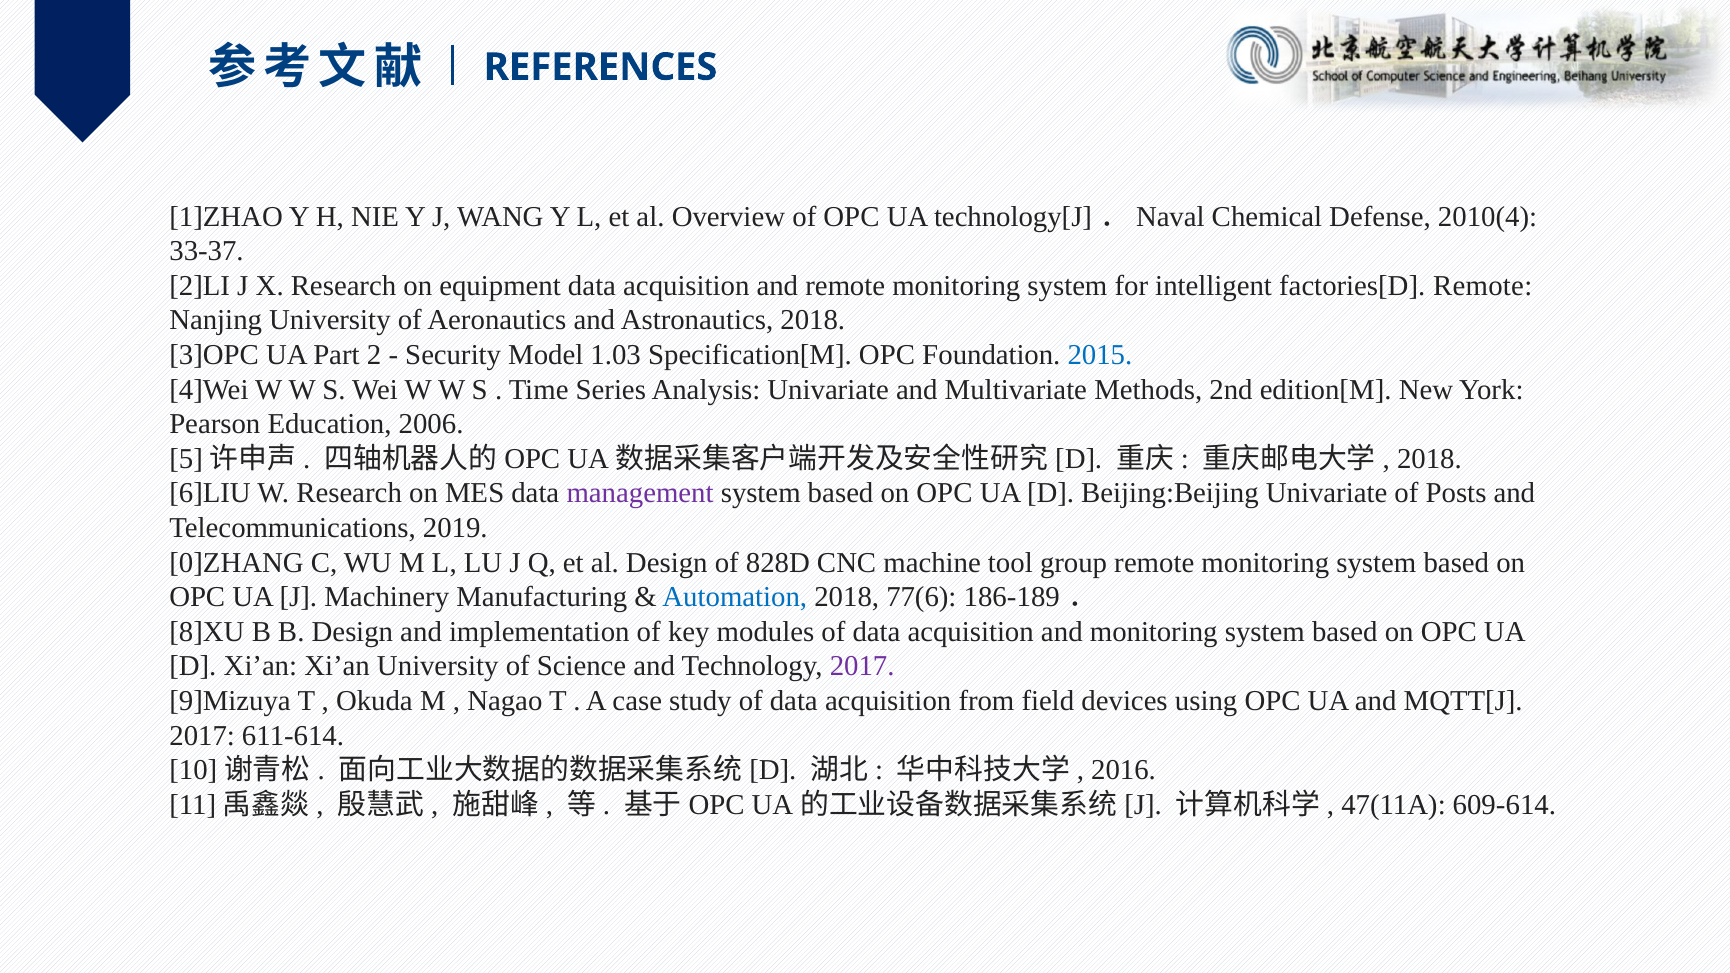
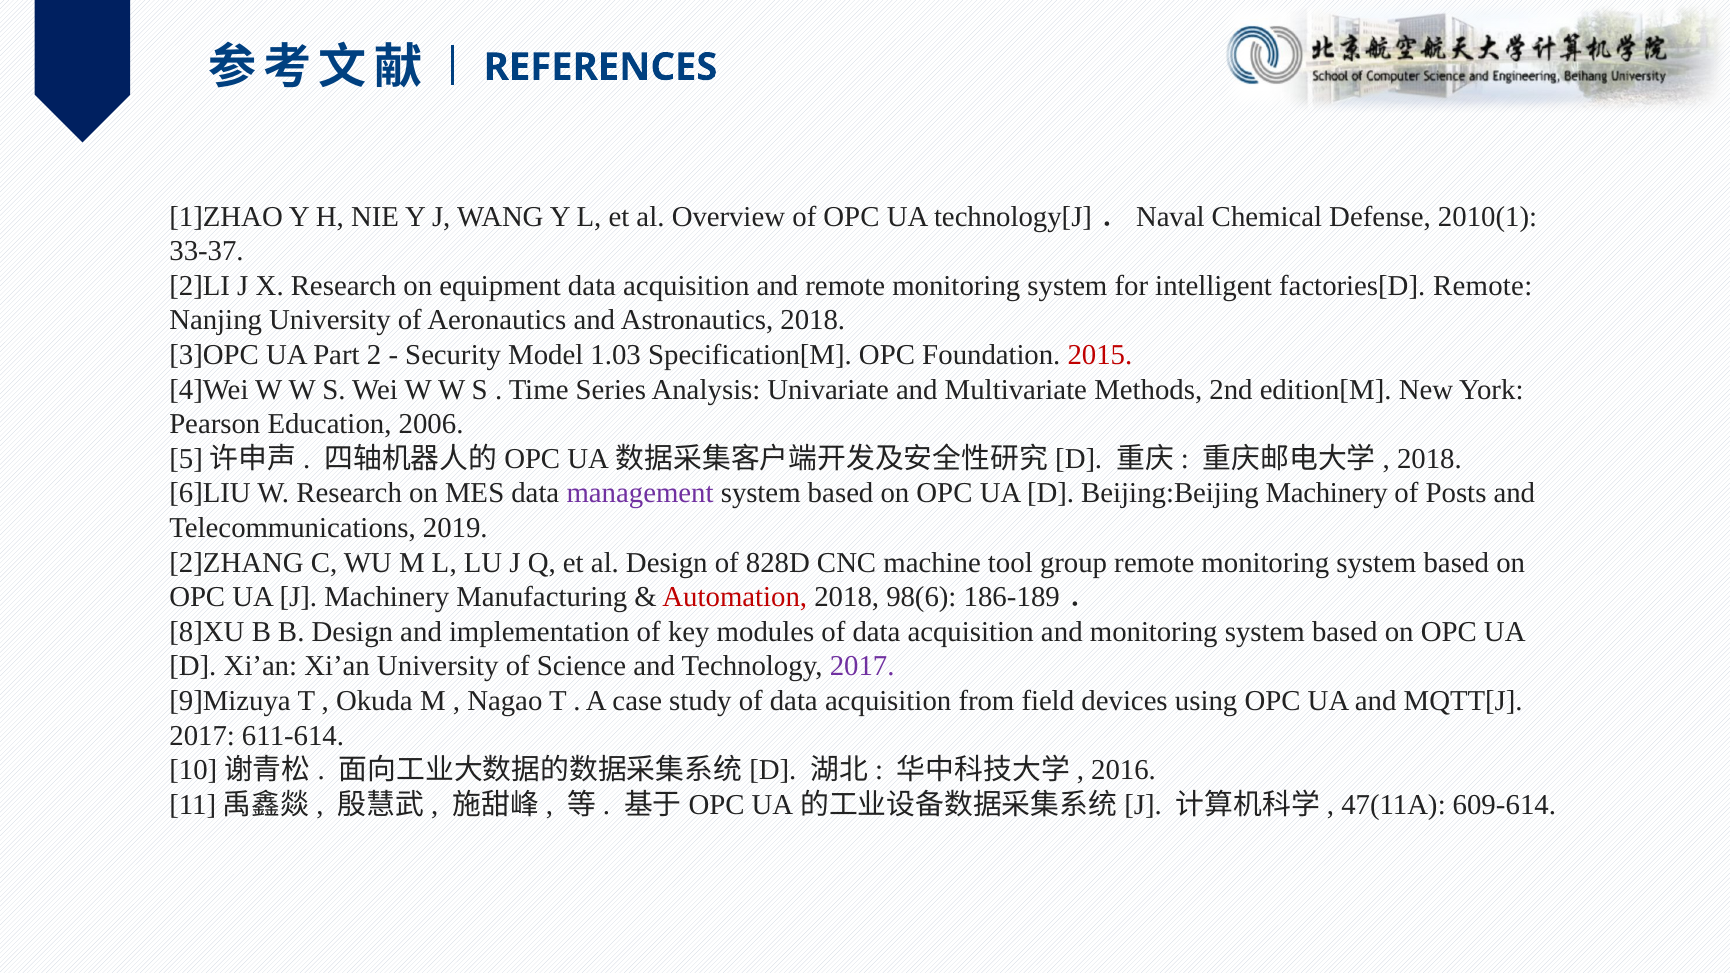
2010(4: 2010(4 -> 2010(1
2015 colour: blue -> red
Beijing:Beijing Univariate: Univariate -> Machinery
0]ZHANG: 0]ZHANG -> 2]ZHANG
Automation colour: blue -> red
77(6: 77(6 -> 98(6
